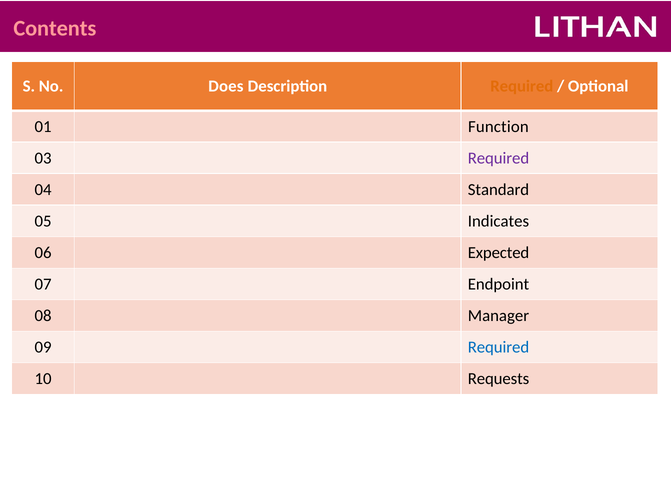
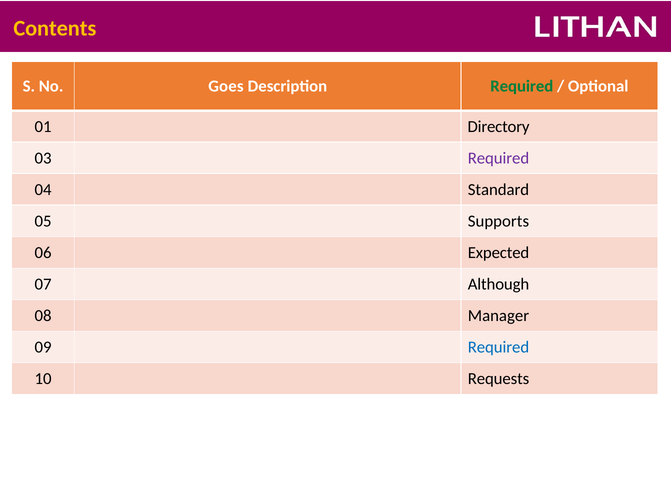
Contents colour: pink -> yellow
Does: Does -> Goes
Required at (522, 86) colour: orange -> green
Function: Function -> Directory
Indicates: Indicates -> Supports
Endpoint: Endpoint -> Although
